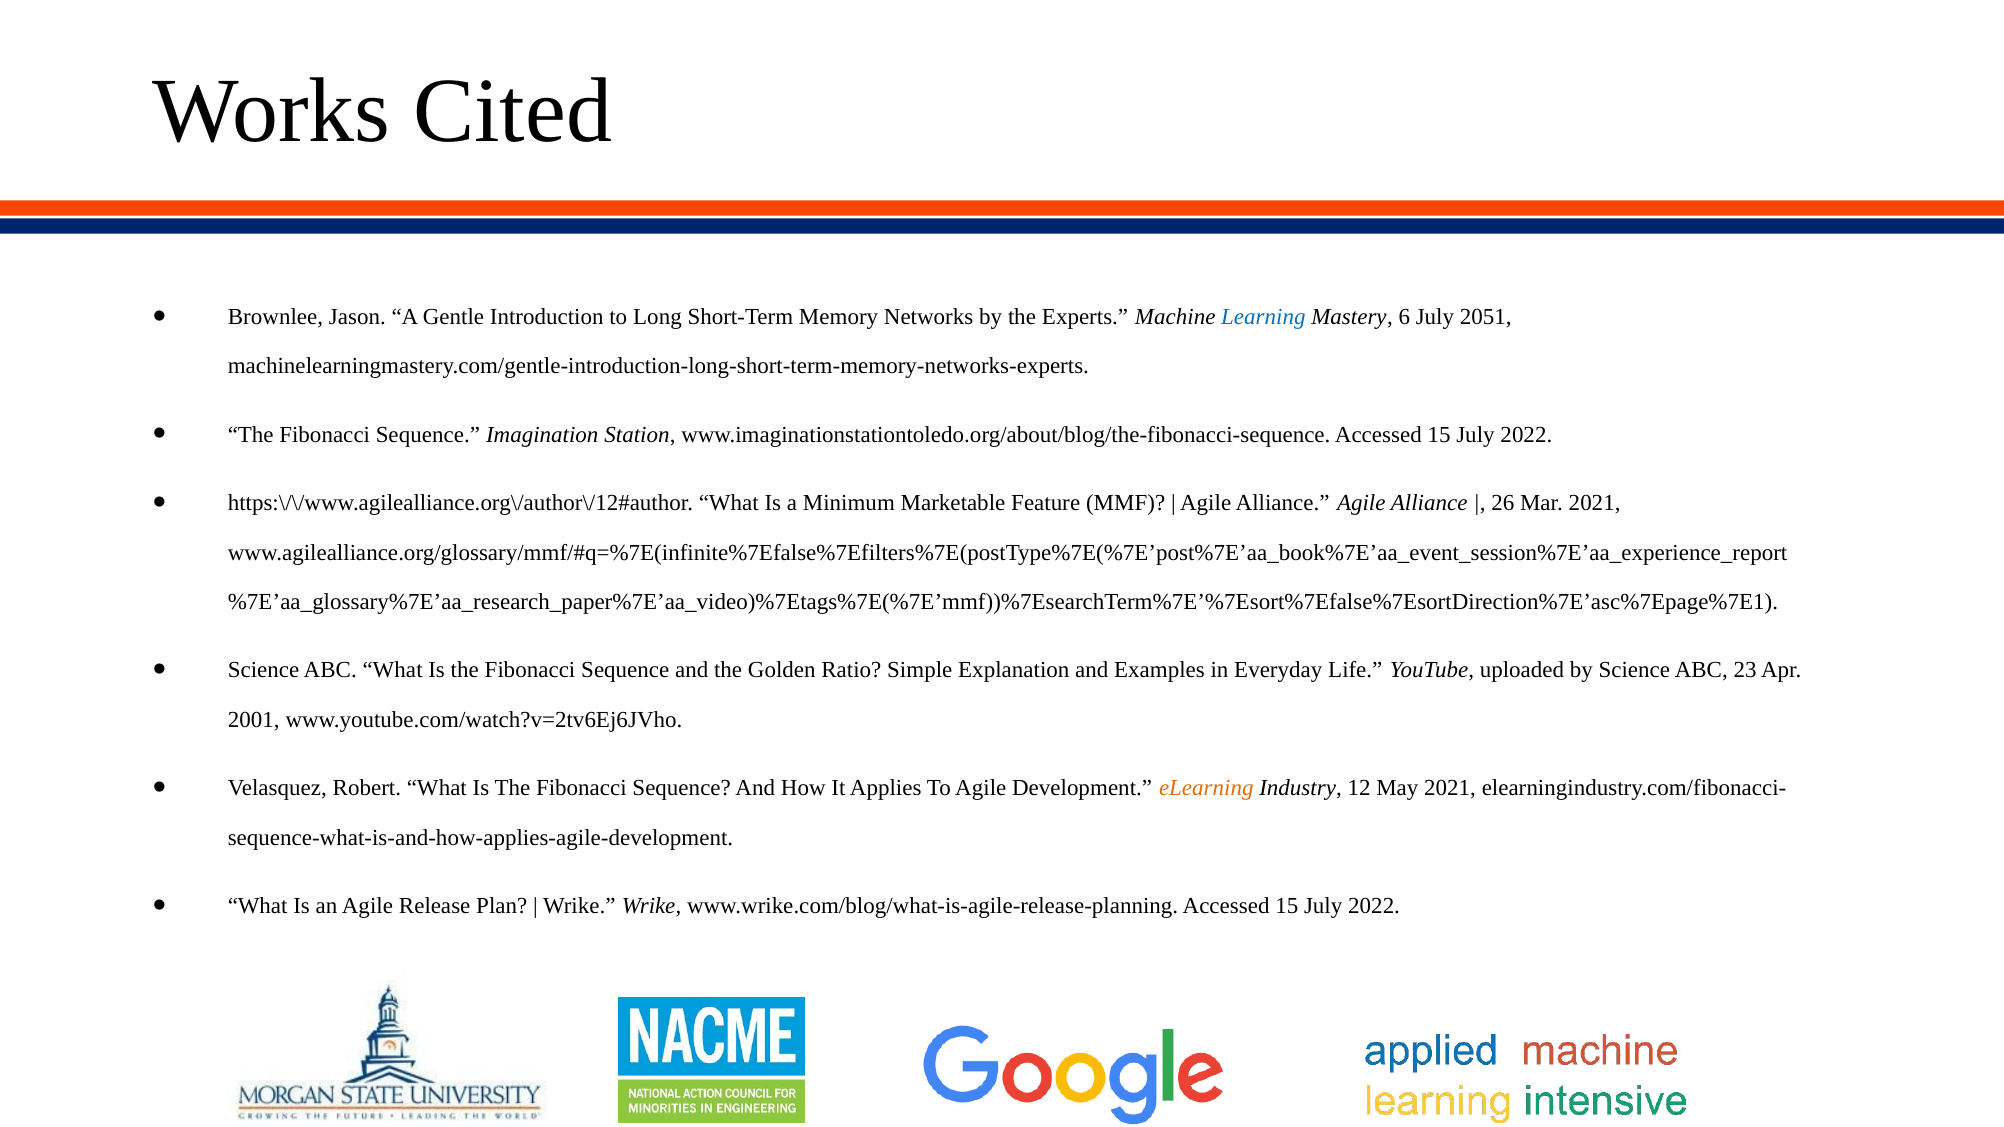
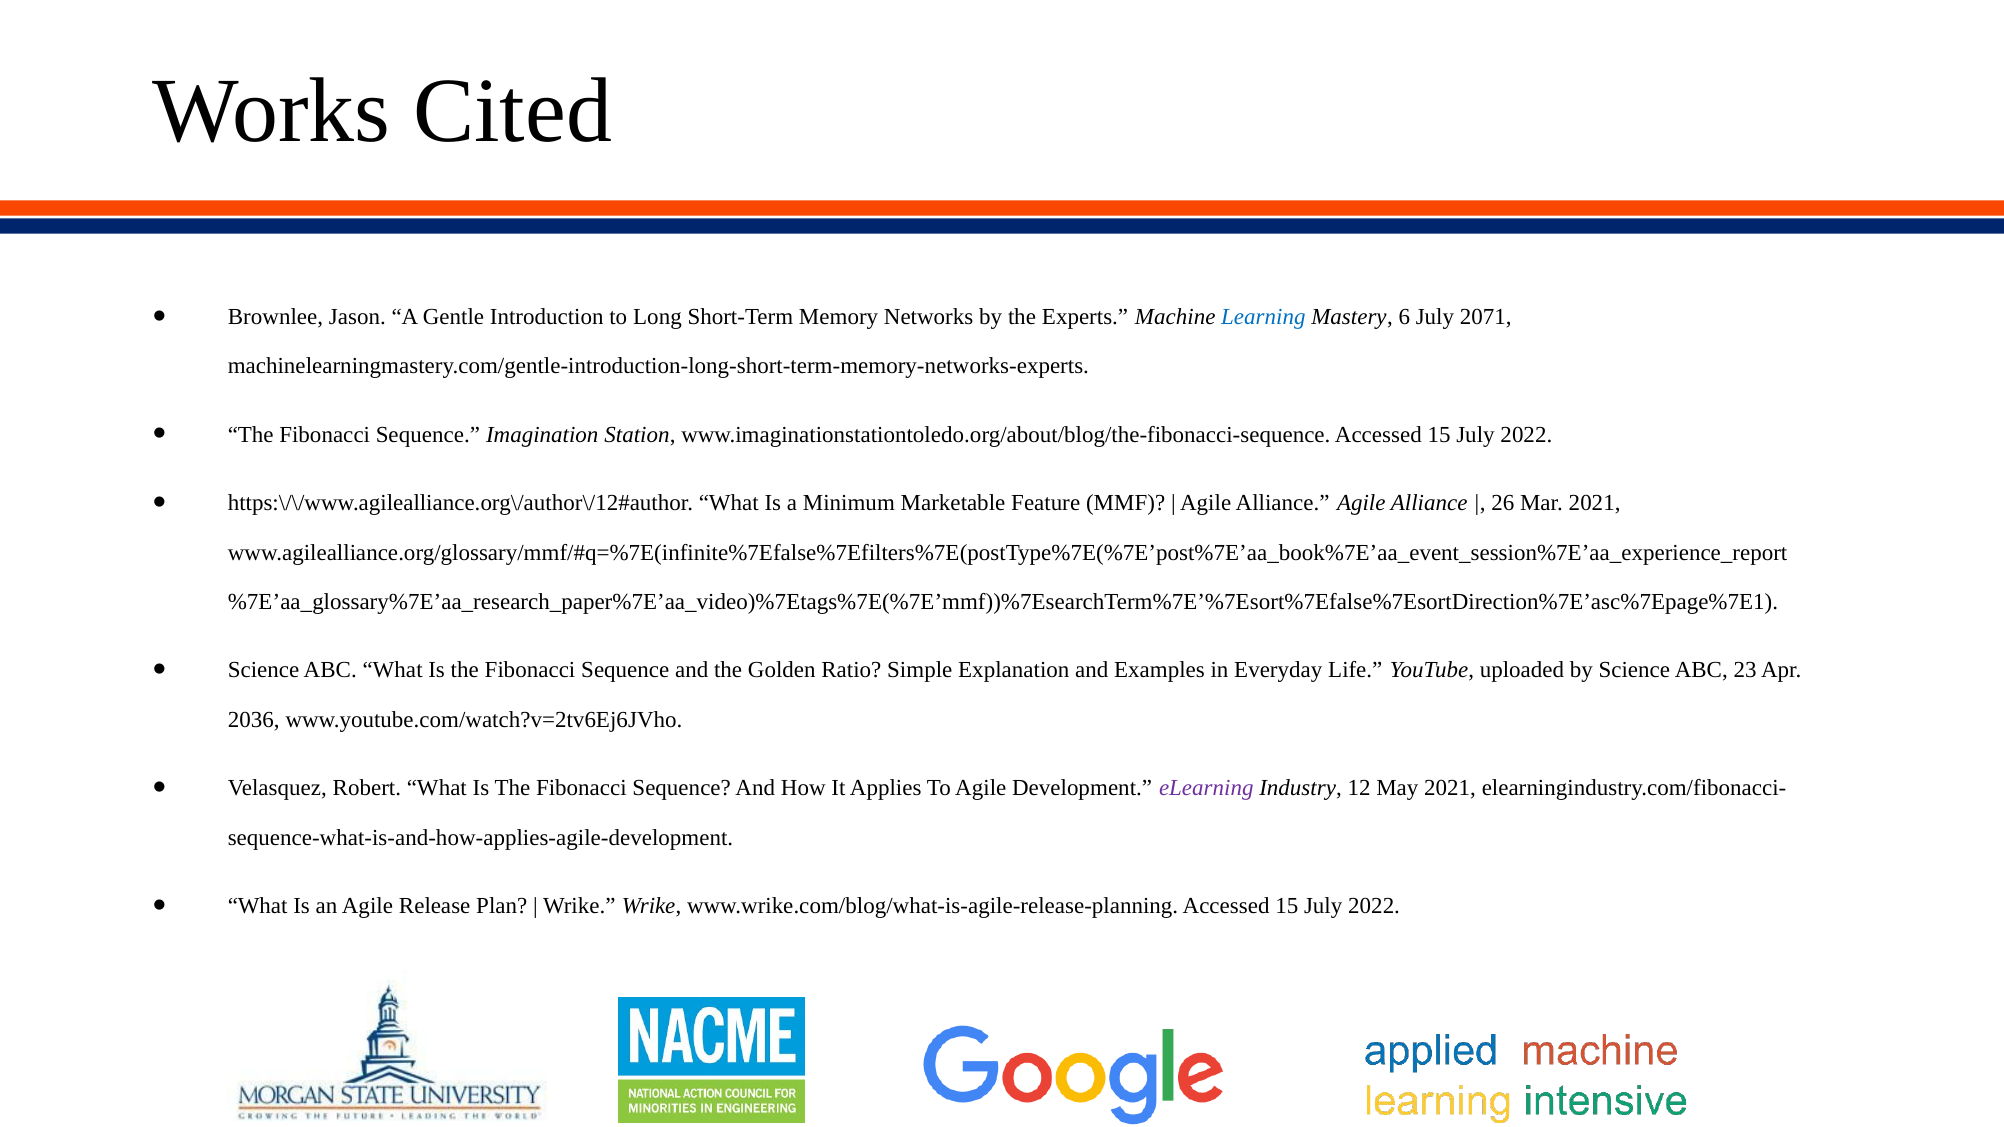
2051: 2051 -> 2071
2001: 2001 -> 2036
eLearning colour: orange -> purple
